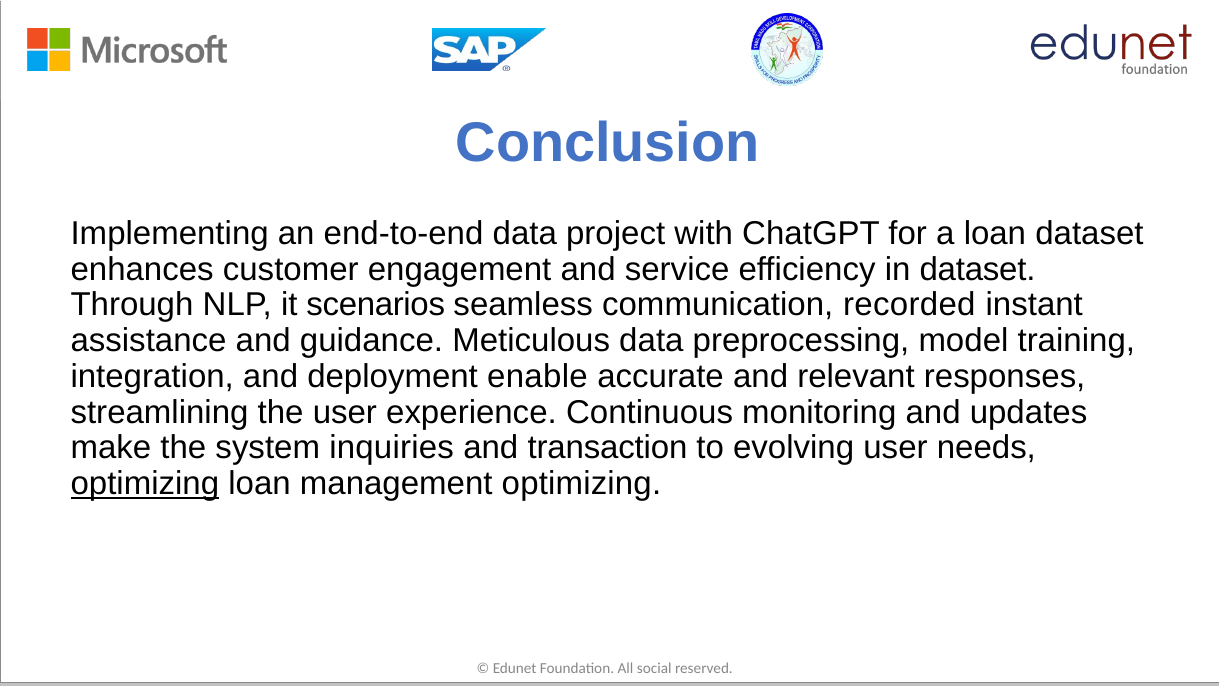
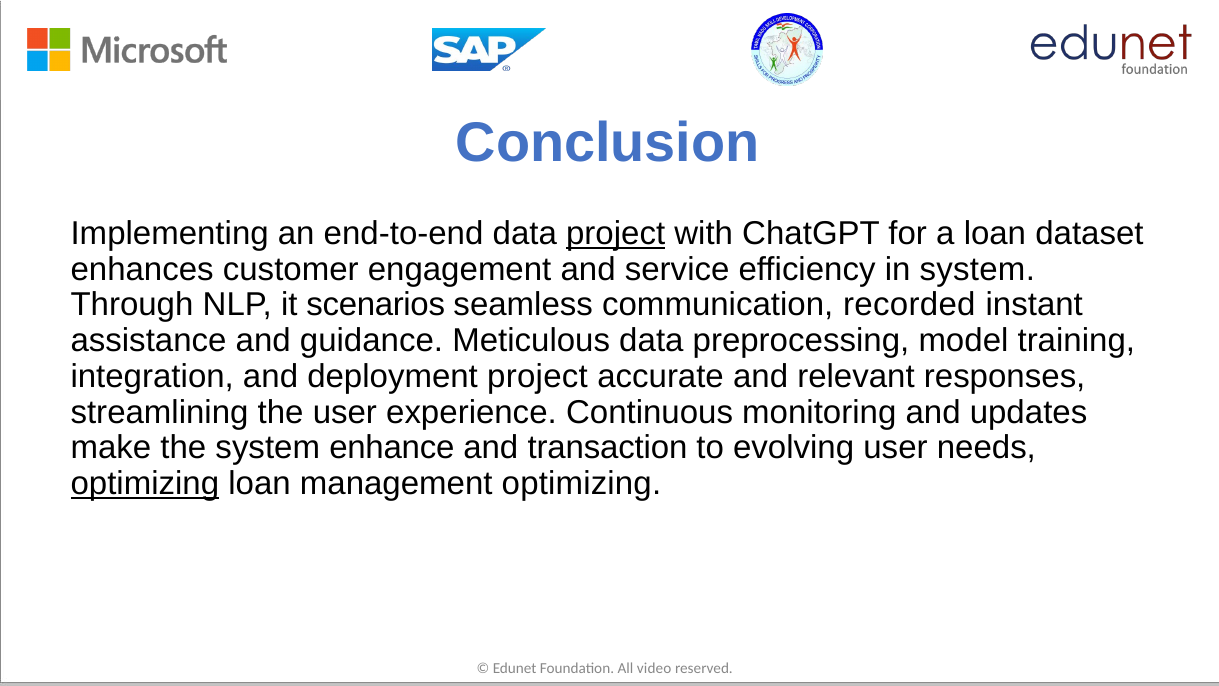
project at (616, 233) underline: none -> present
in dataset: dataset -> system
deployment enable: enable -> project
inquiries: inquiries -> enhance
social: social -> video
